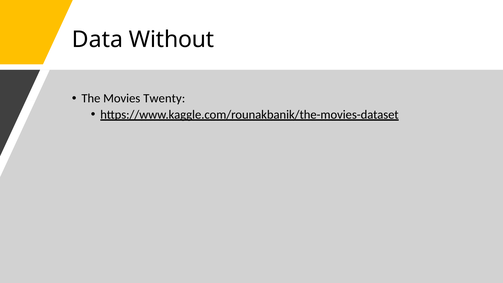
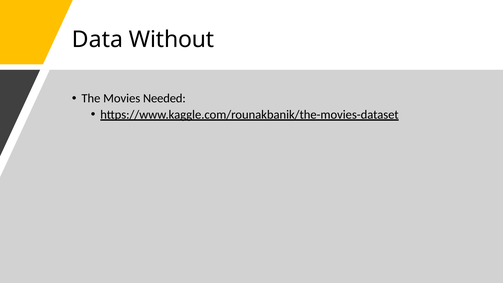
Twenty: Twenty -> Needed
